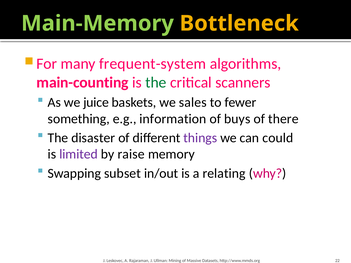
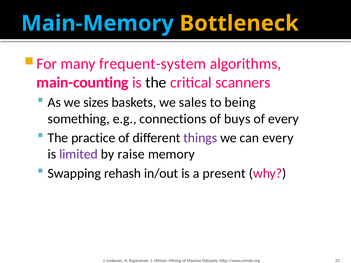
Main-Memory colour: light green -> light blue
the at (156, 82) colour: green -> black
juice: juice -> sizes
fewer: fewer -> being
information: information -> connections
of there: there -> every
disaster: disaster -> practice
can could: could -> every
subset: subset -> rehash
relating: relating -> present
